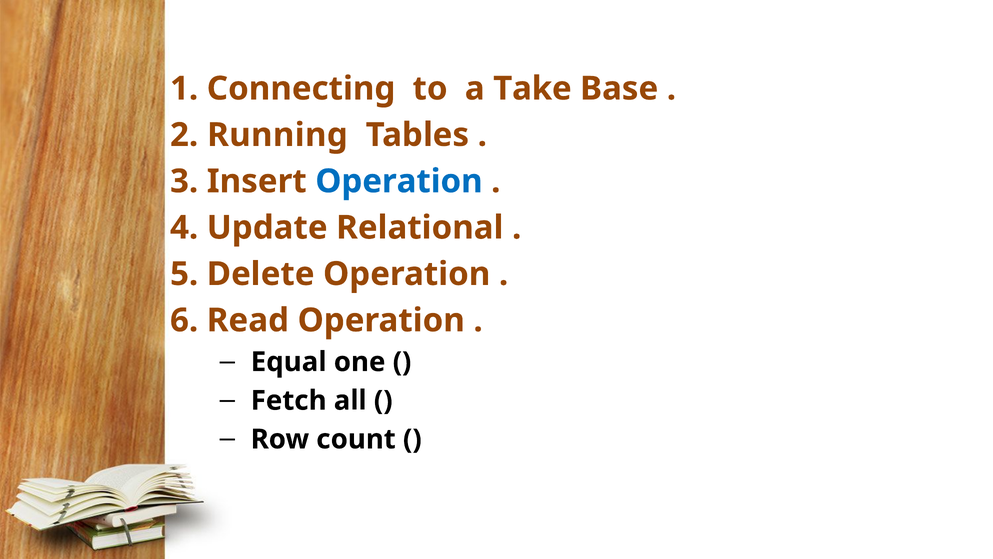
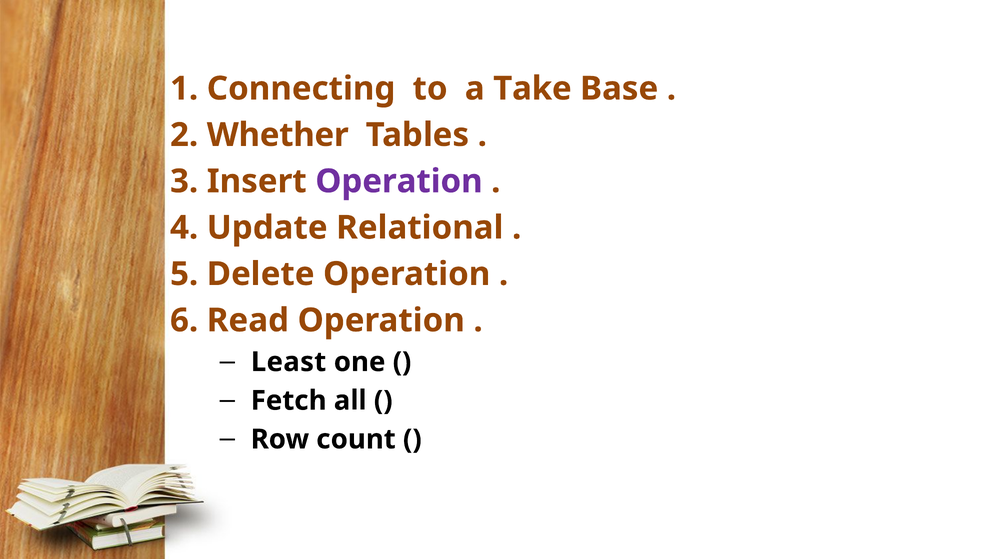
Running: Running -> Whether
Operation at (399, 181) colour: blue -> purple
Equal: Equal -> Least
